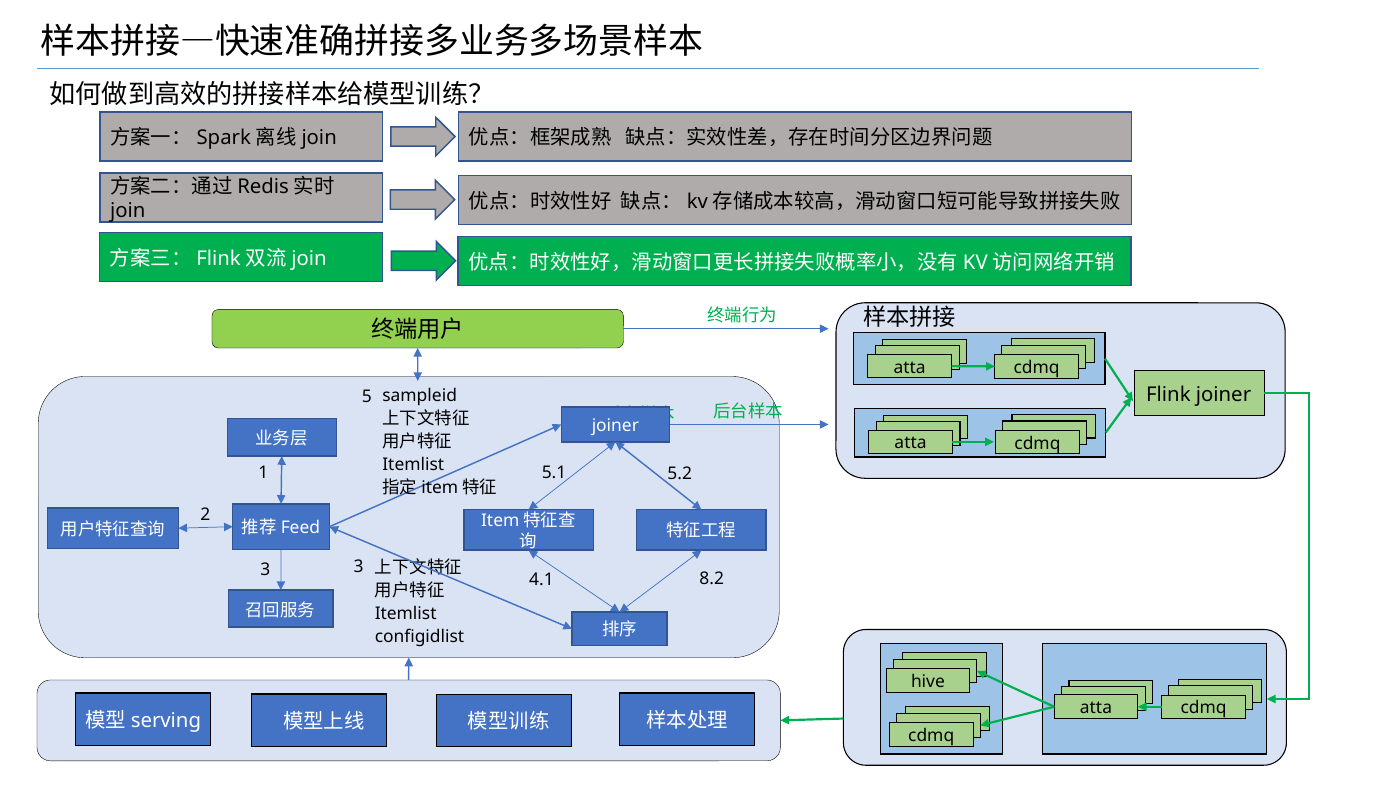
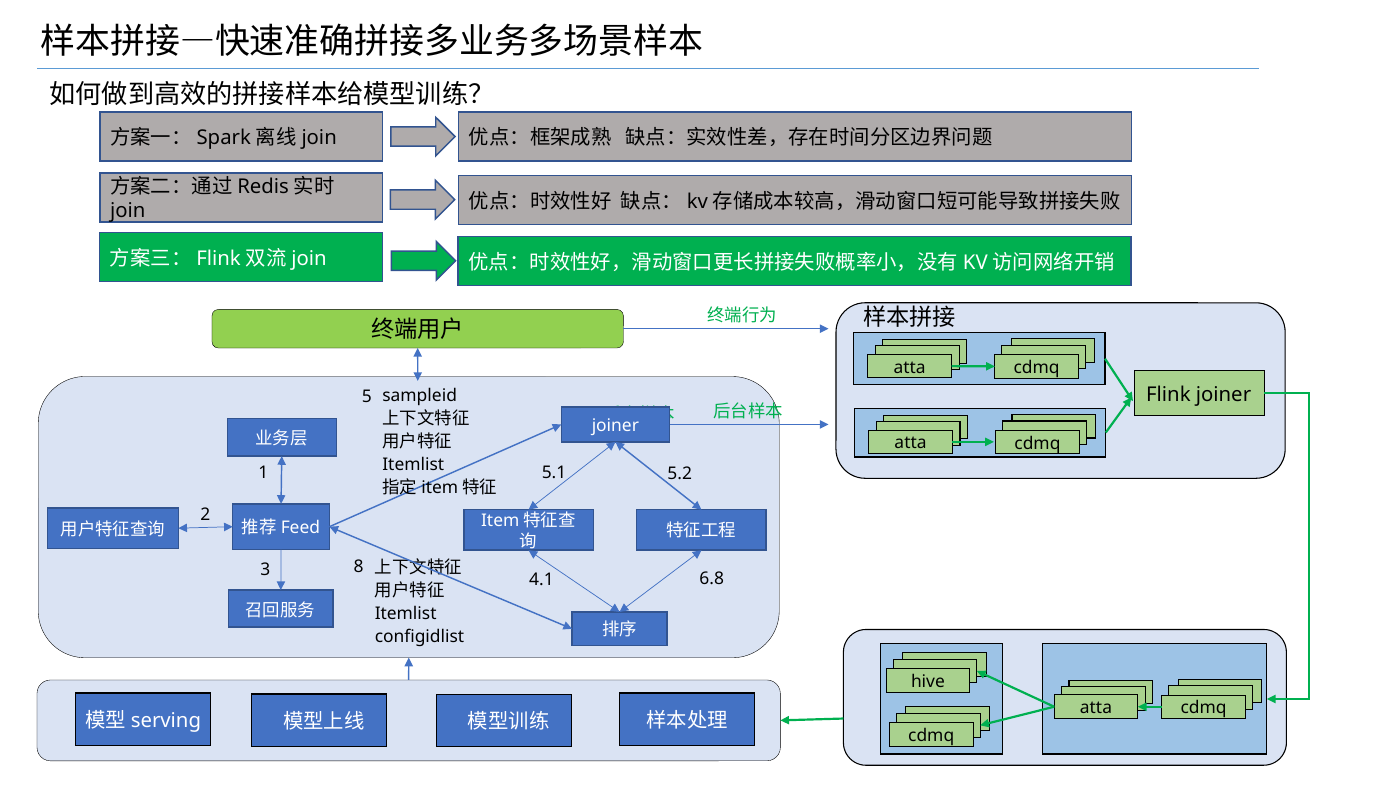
3 3: 3 -> 8
8.2: 8.2 -> 6.8
